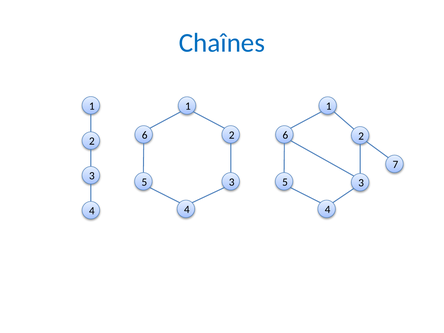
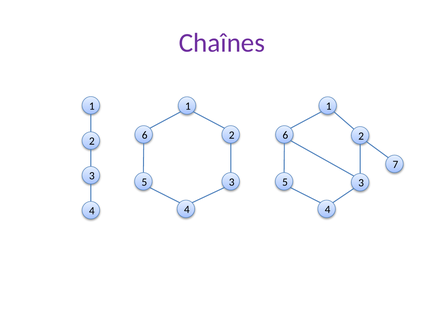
Chaînes colour: blue -> purple
